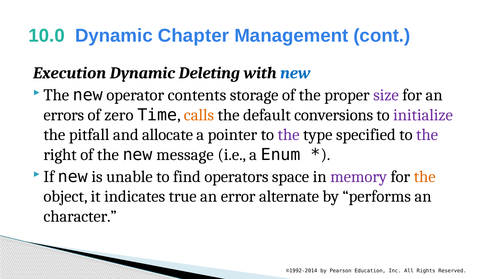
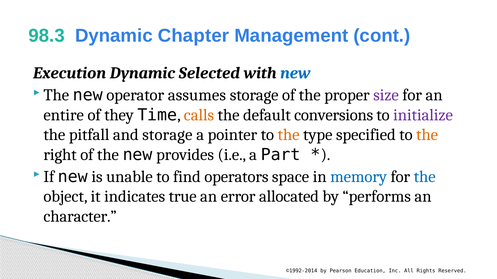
10.0: 10.0 -> 98.3
Deleting: Deleting -> Selected
contents: contents -> assumes
errors: errors -> entire
zero: zero -> they
and allocate: allocate -> storage
the at (289, 135) colour: purple -> orange
the at (427, 135) colour: purple -> orange
message: message -> provides
Enum: Enum -> Part
memory colour: purple -> blue
the at (425, 177) colour: orange -> blue
alternate: alternate -> allocated
